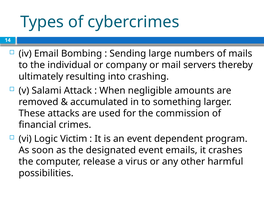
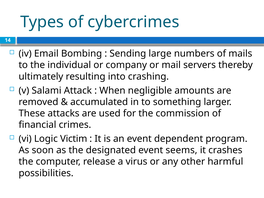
emails: emails -> seems
